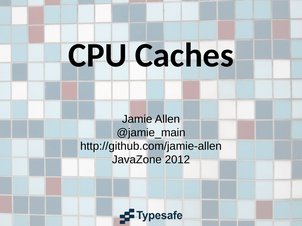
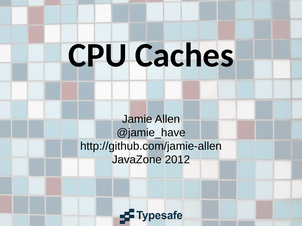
@jamie_main: @jamie_main -> @jamie_have
